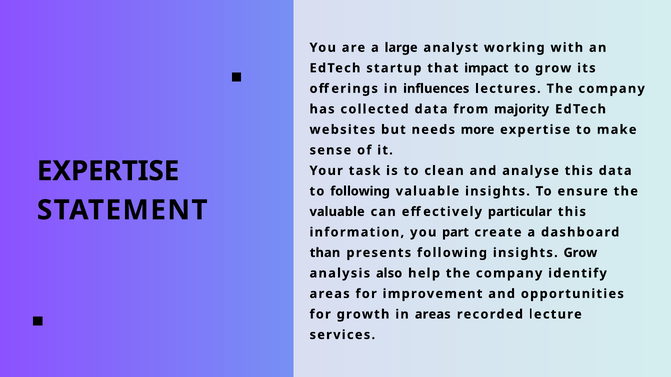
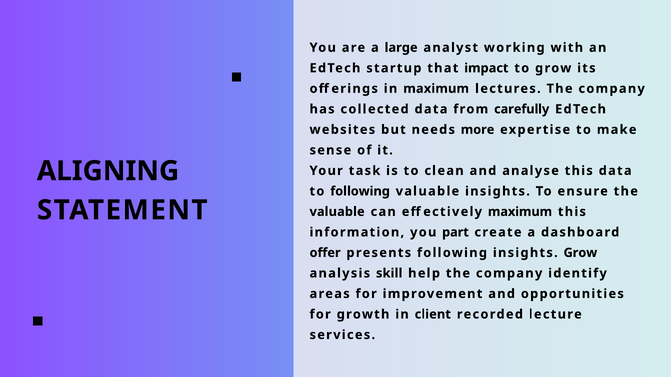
in influences: influences -> maximum
majority: majority -> carefully
EXPERTISE at (108, 171): EXPERTISE -> ALIGNING
effectively particular: particular -> maximum
than: than -> offer
also: also -> skill
in areas: areas -> client
